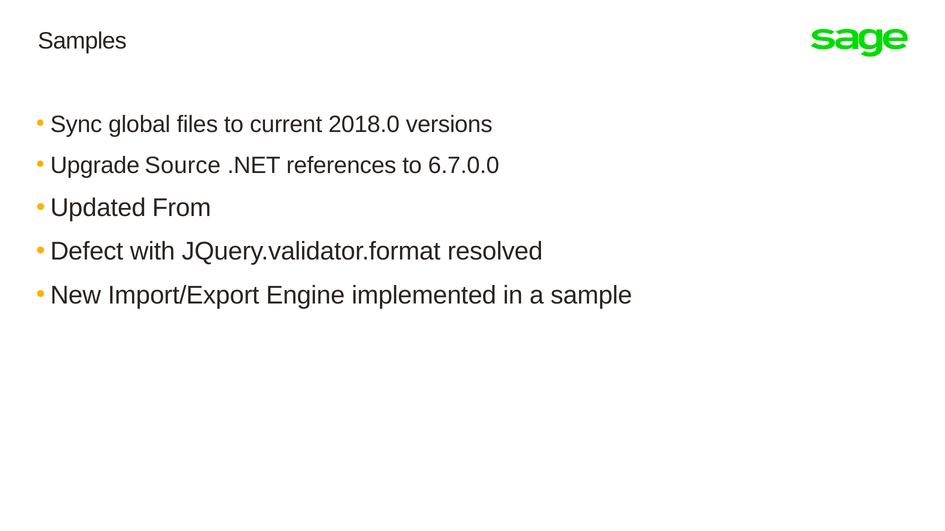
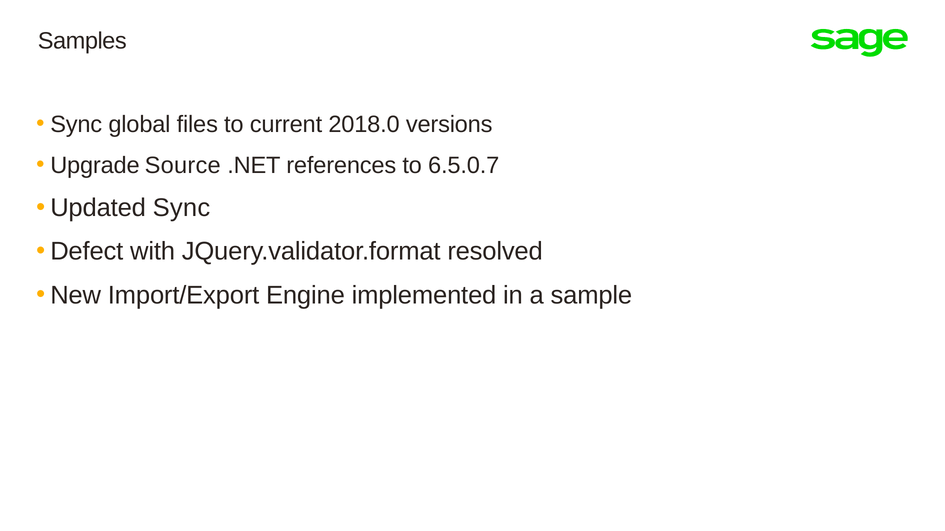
6.7.0.0: 6.7.0.0 -> 6.5.0.7
Updated From: From -> Sync
